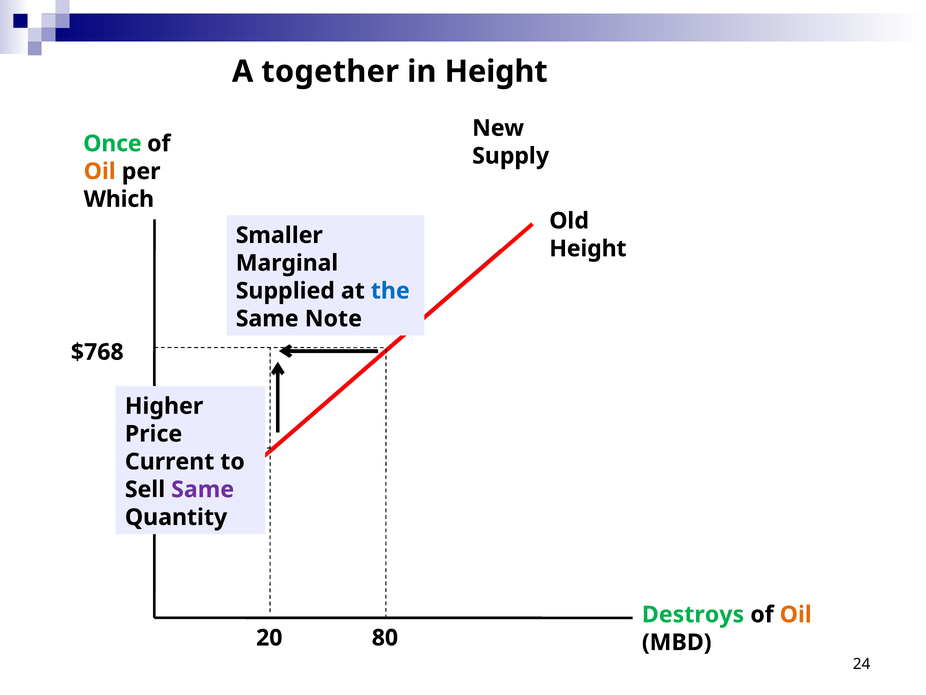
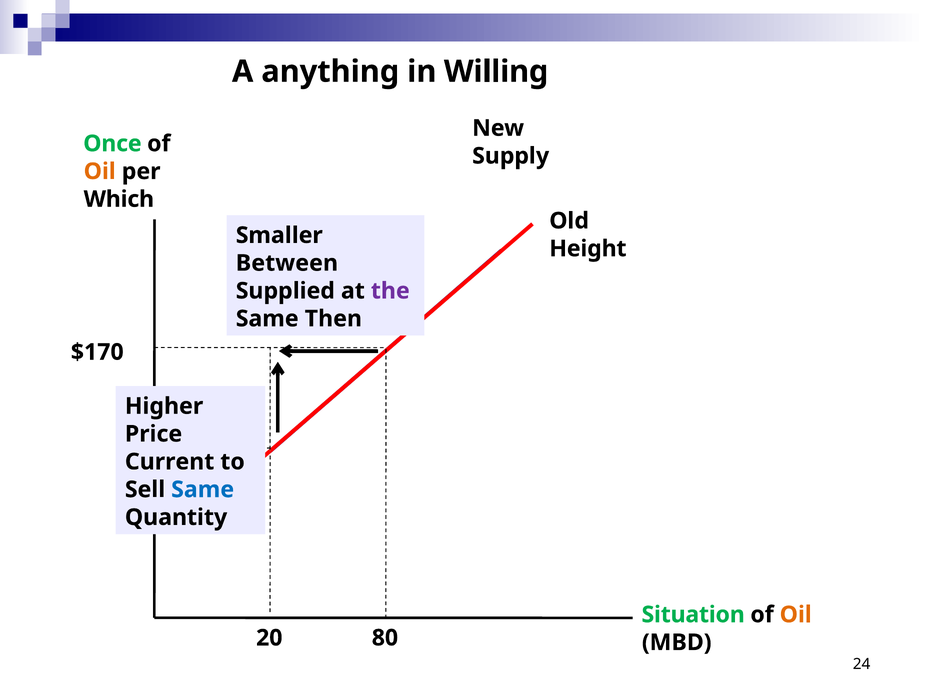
together: together -> anything
in Height: Height -> Willing
Marginal: Marginal -> Between
the colour: blue -> purple
Note: Note -> Then
$768: $768 -> $170
Same at (203, 489) colour: purple -> blue
Destroys: Destroys -> Situation
